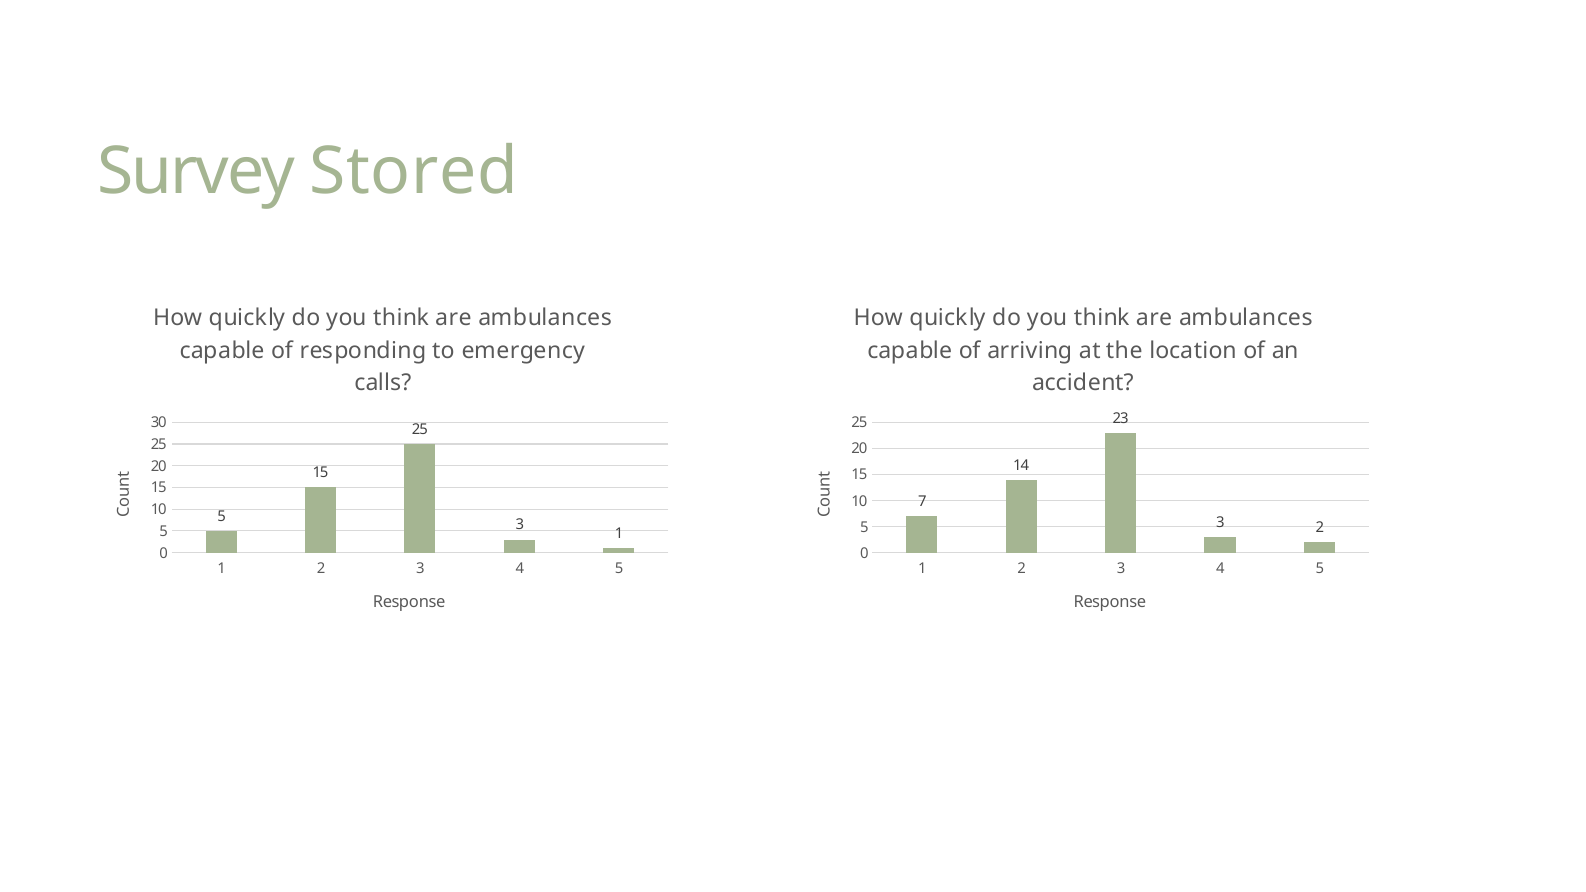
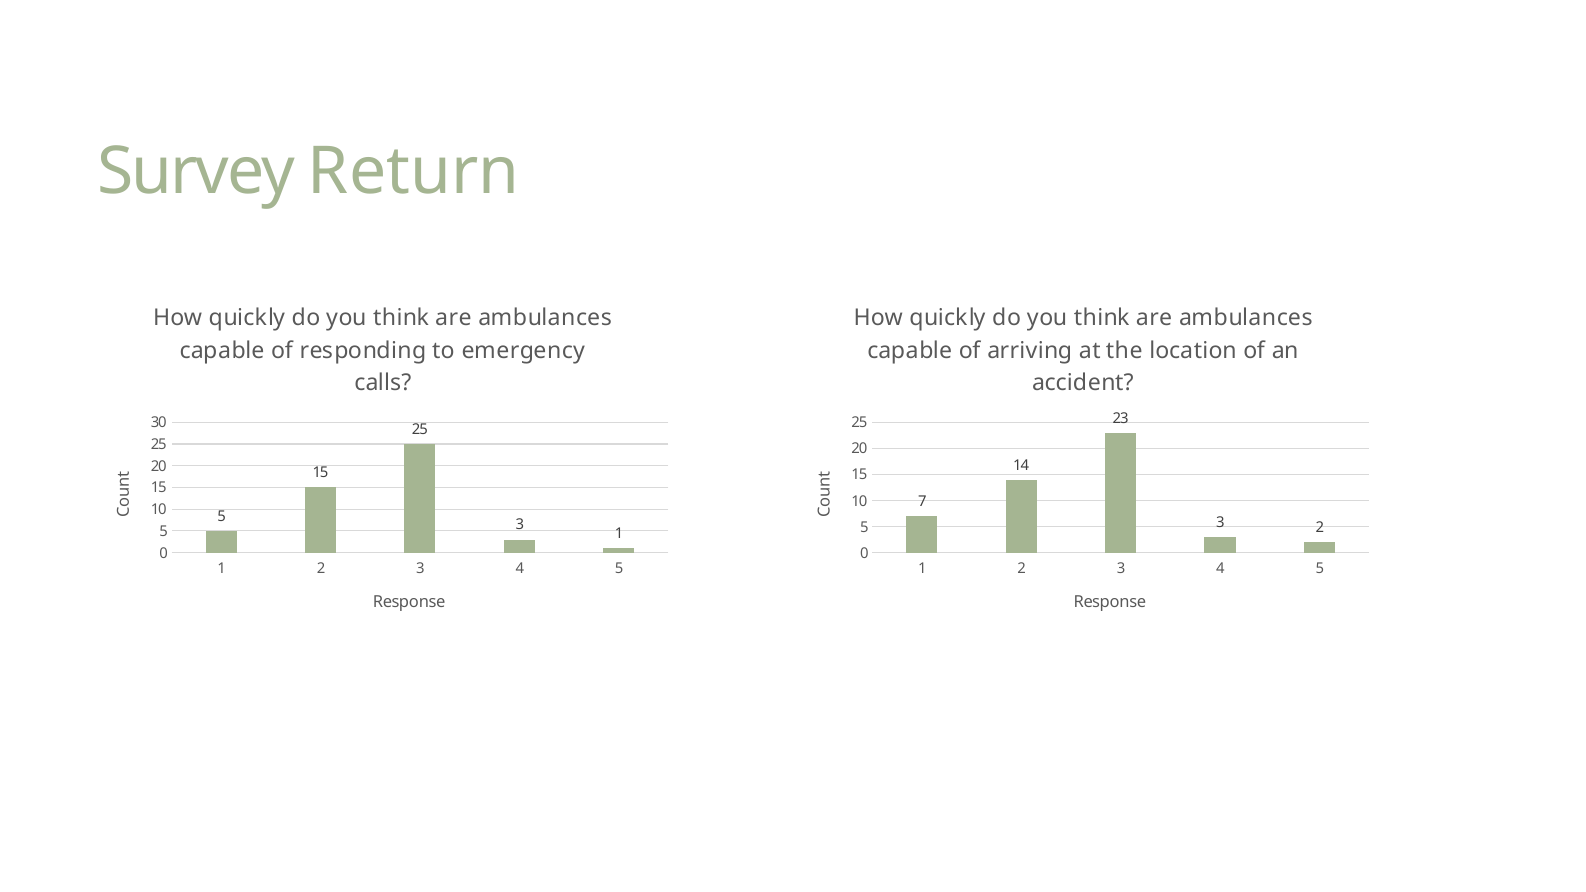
Stored: Stored -> Return
